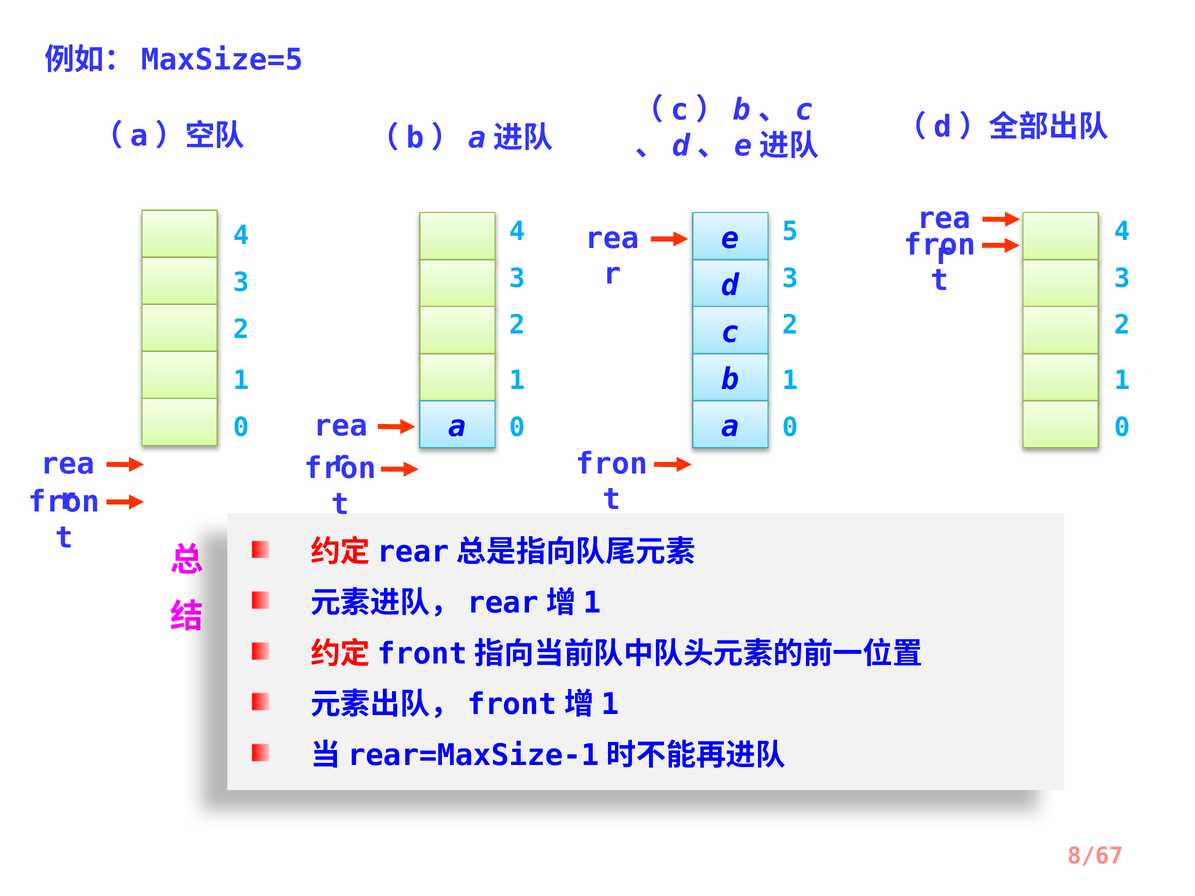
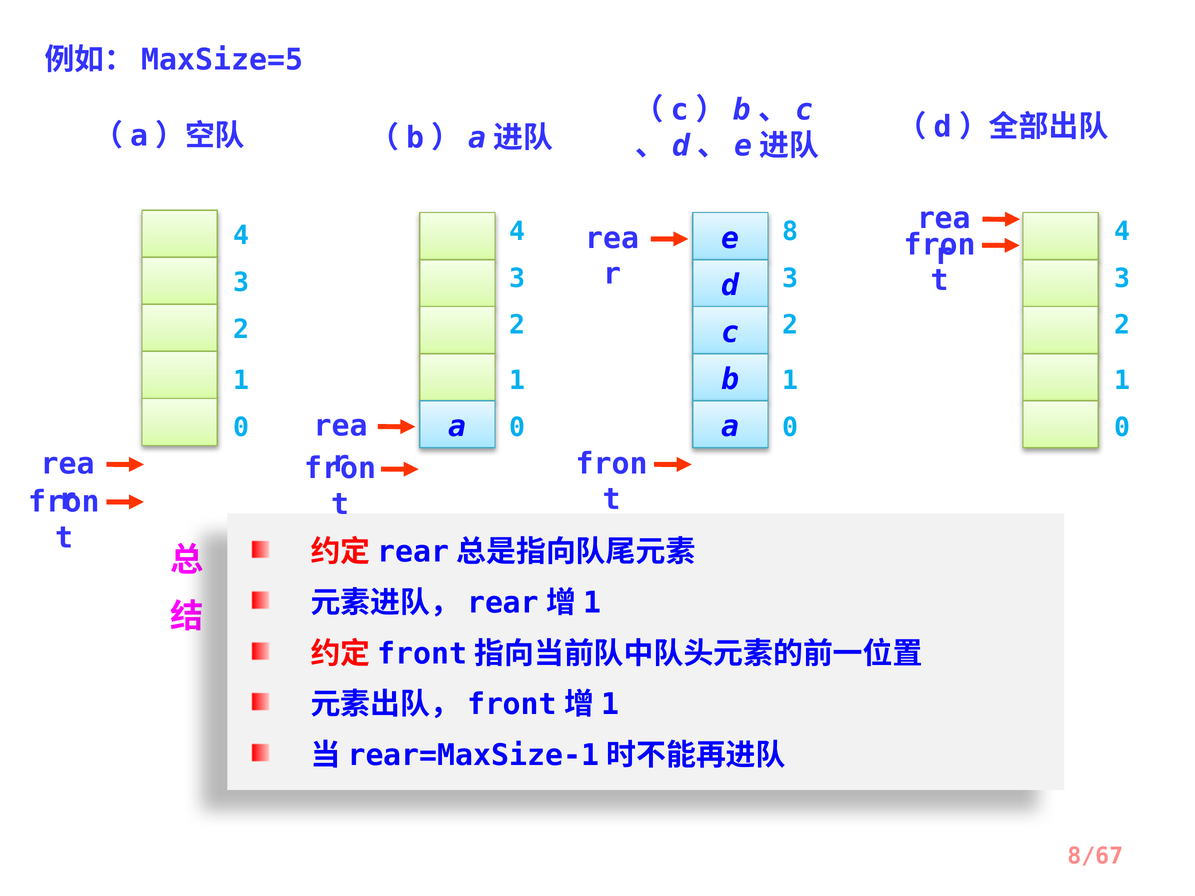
5: 5 -> 8
